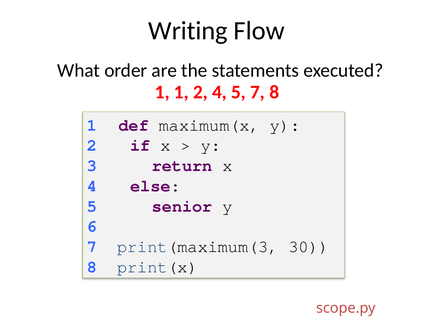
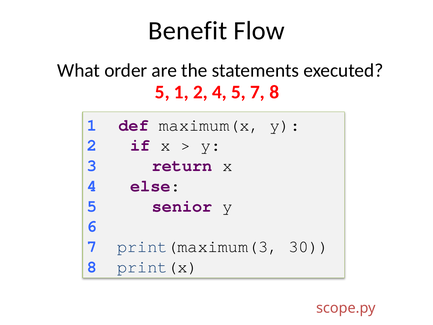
Writing: Writing -> Benefit
1 at (162, 92): 1 -> 5
